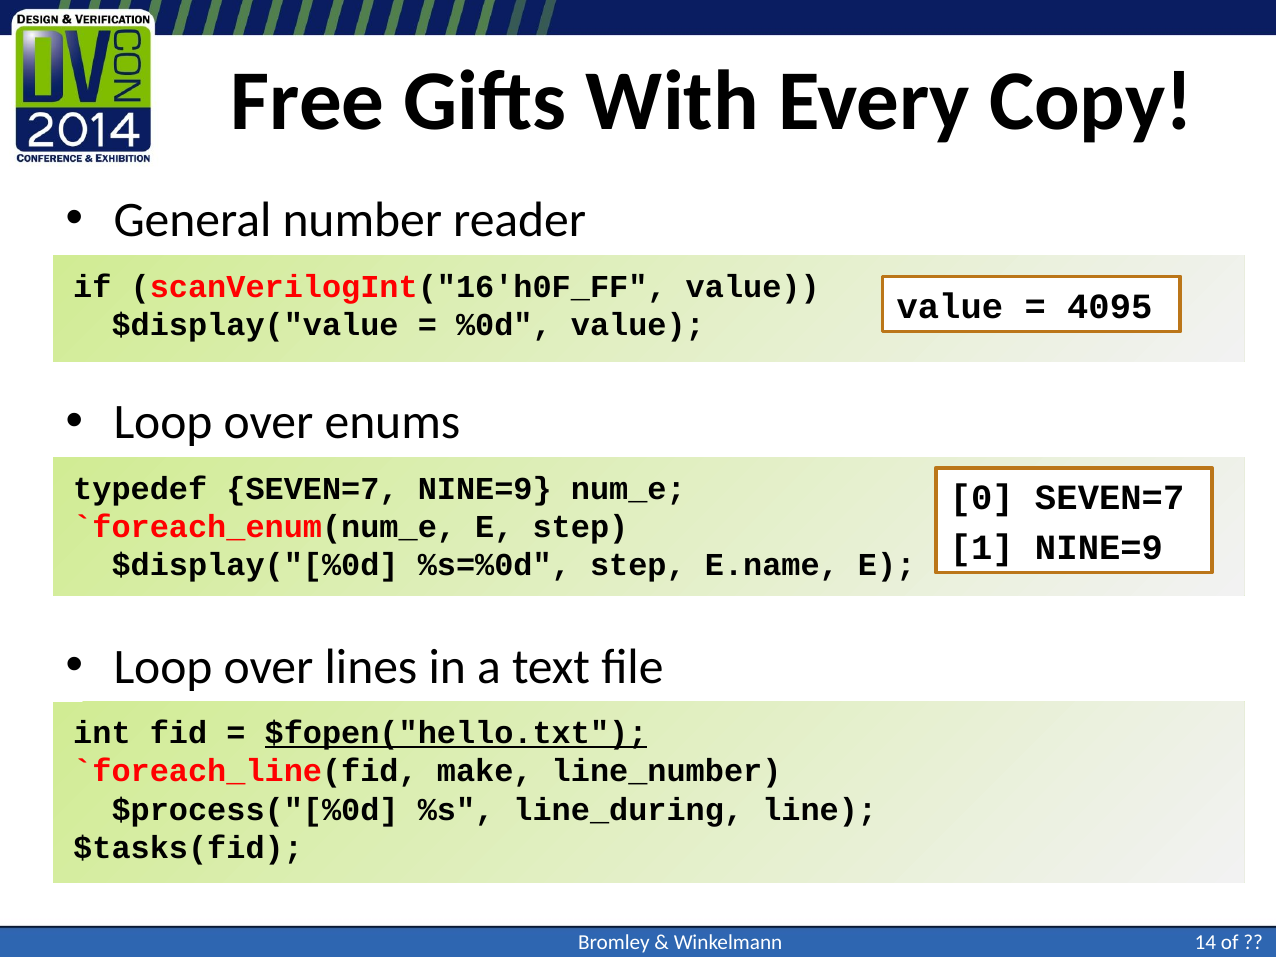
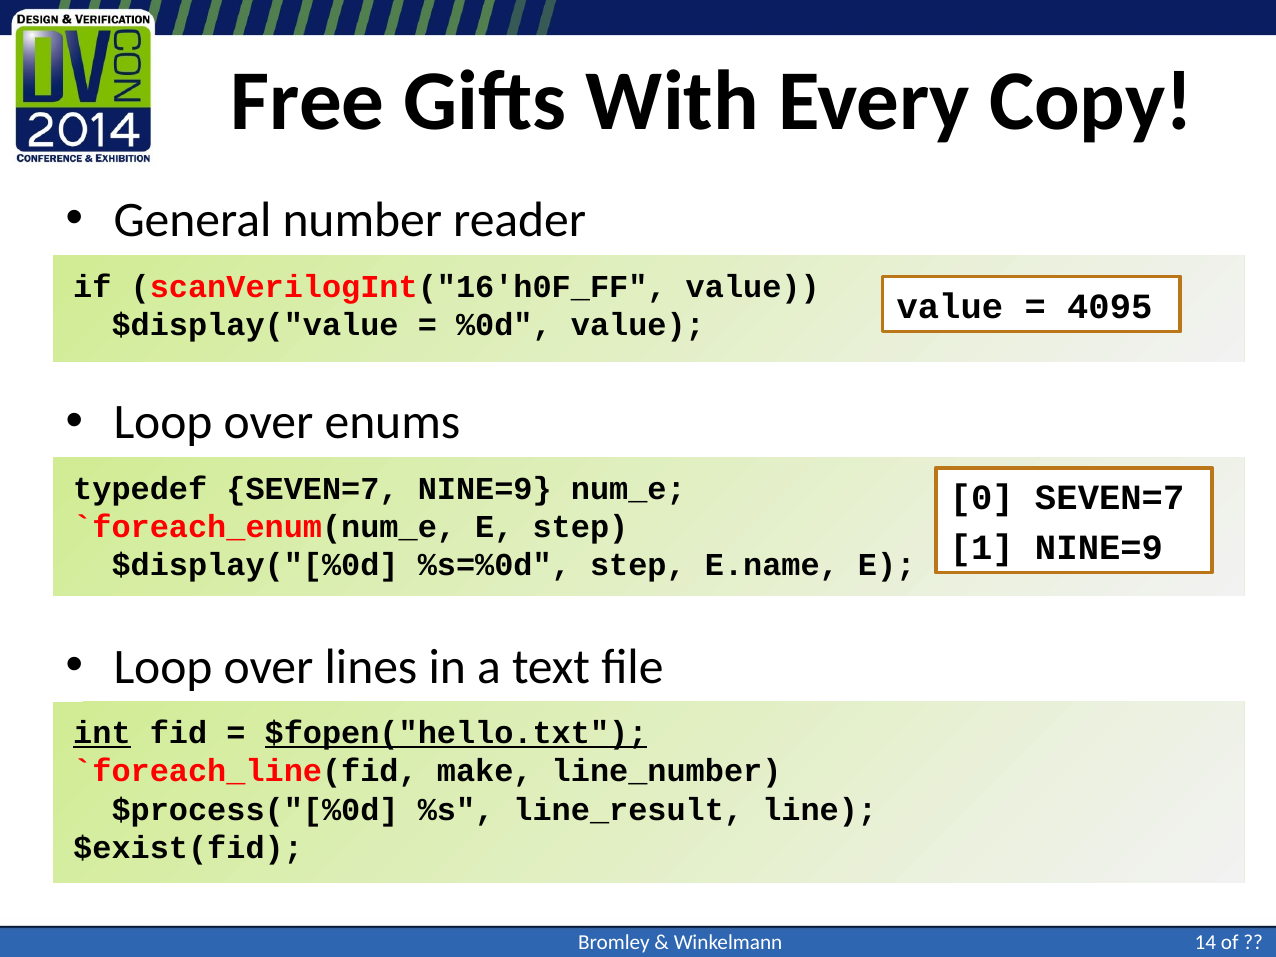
int underline: none -> present
line_during: line_during -> line_result
$tasks(fid: $tasks(fid -> $exist(fid
